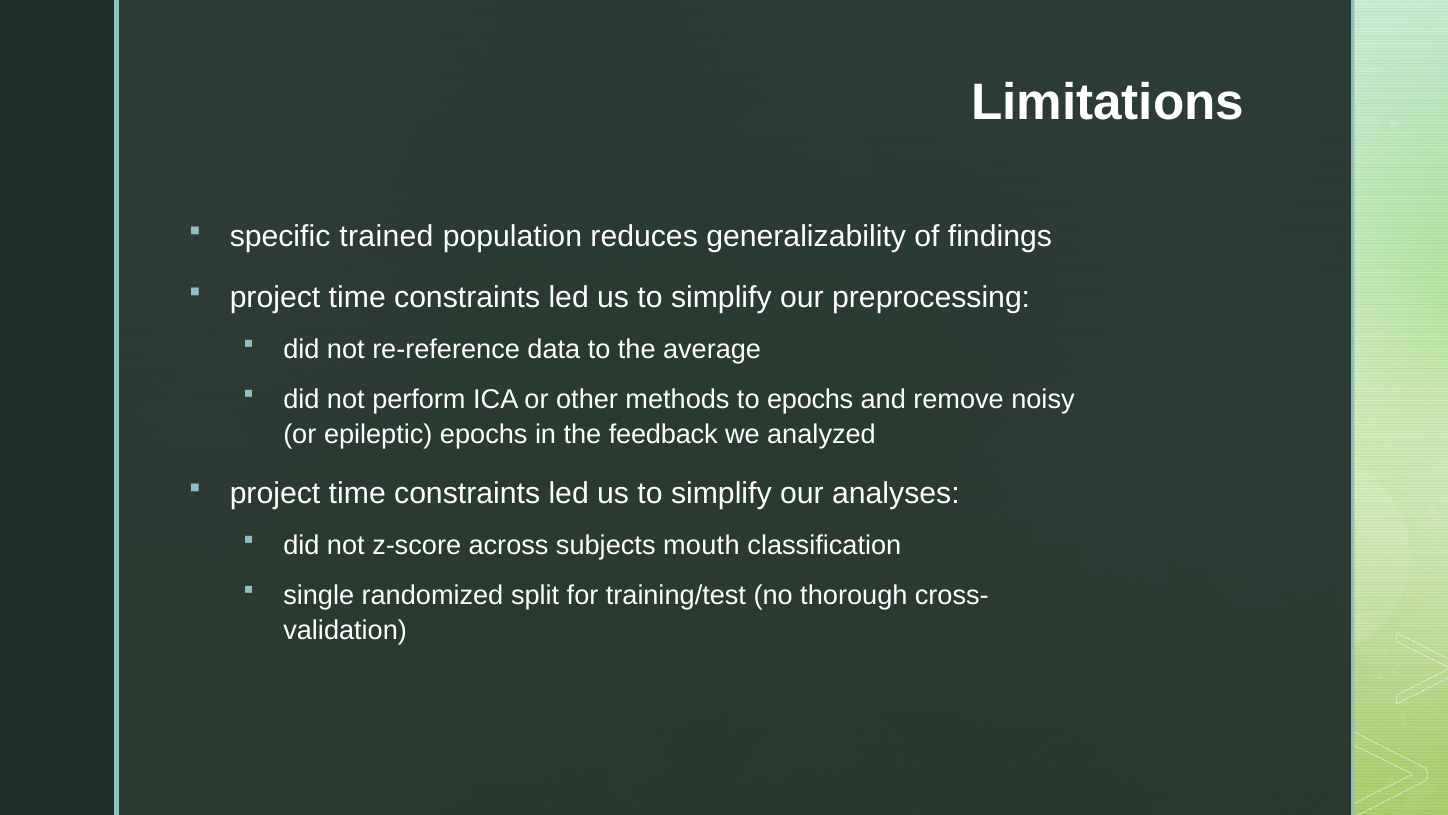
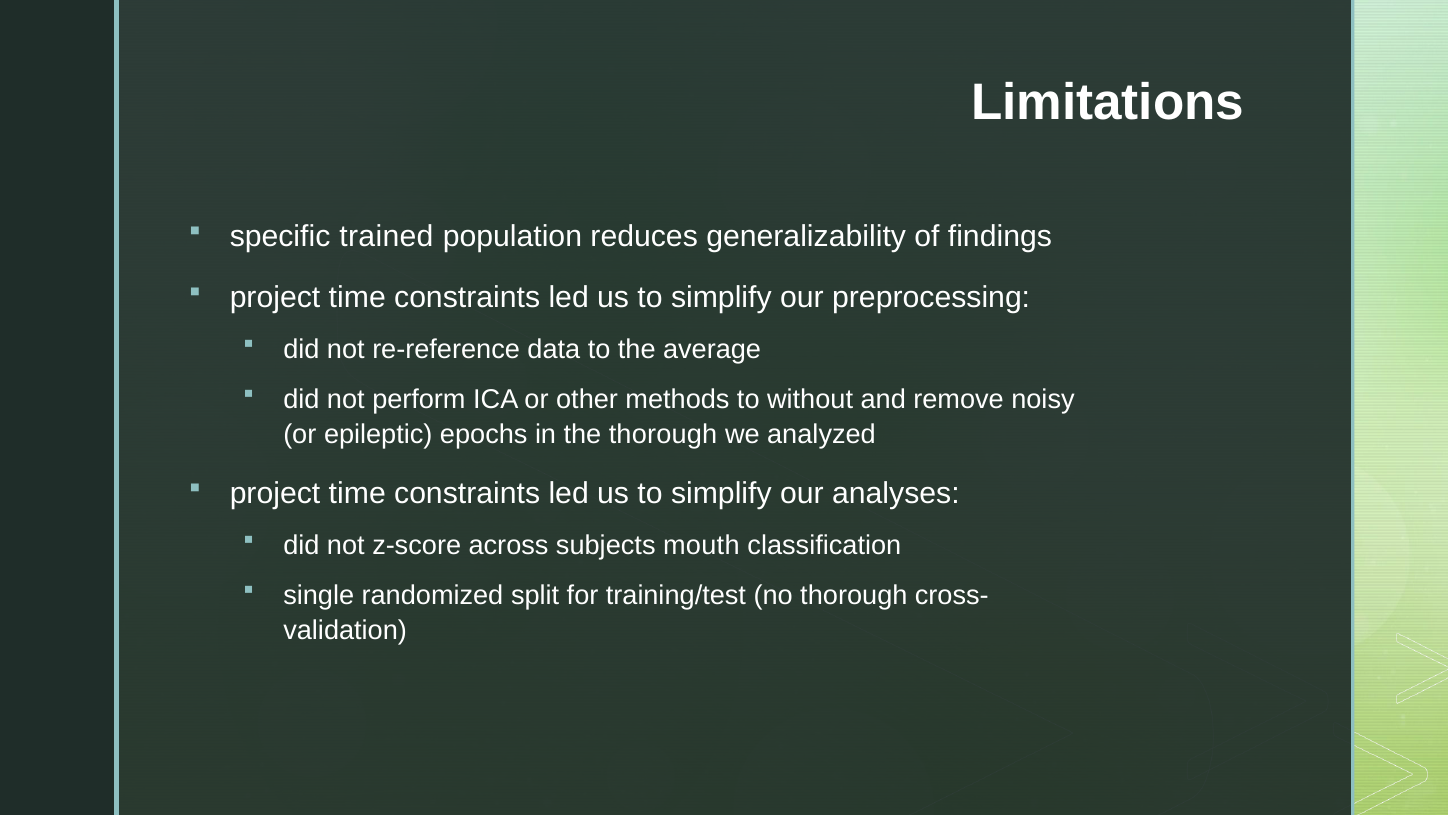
to epochs: epochs -> without
the feedback: feedback -> thorough
